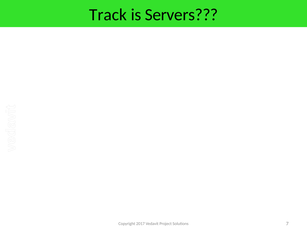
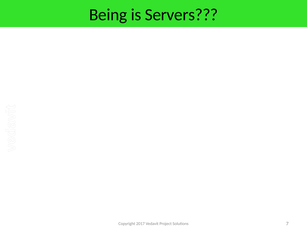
Track: Track -> Being
